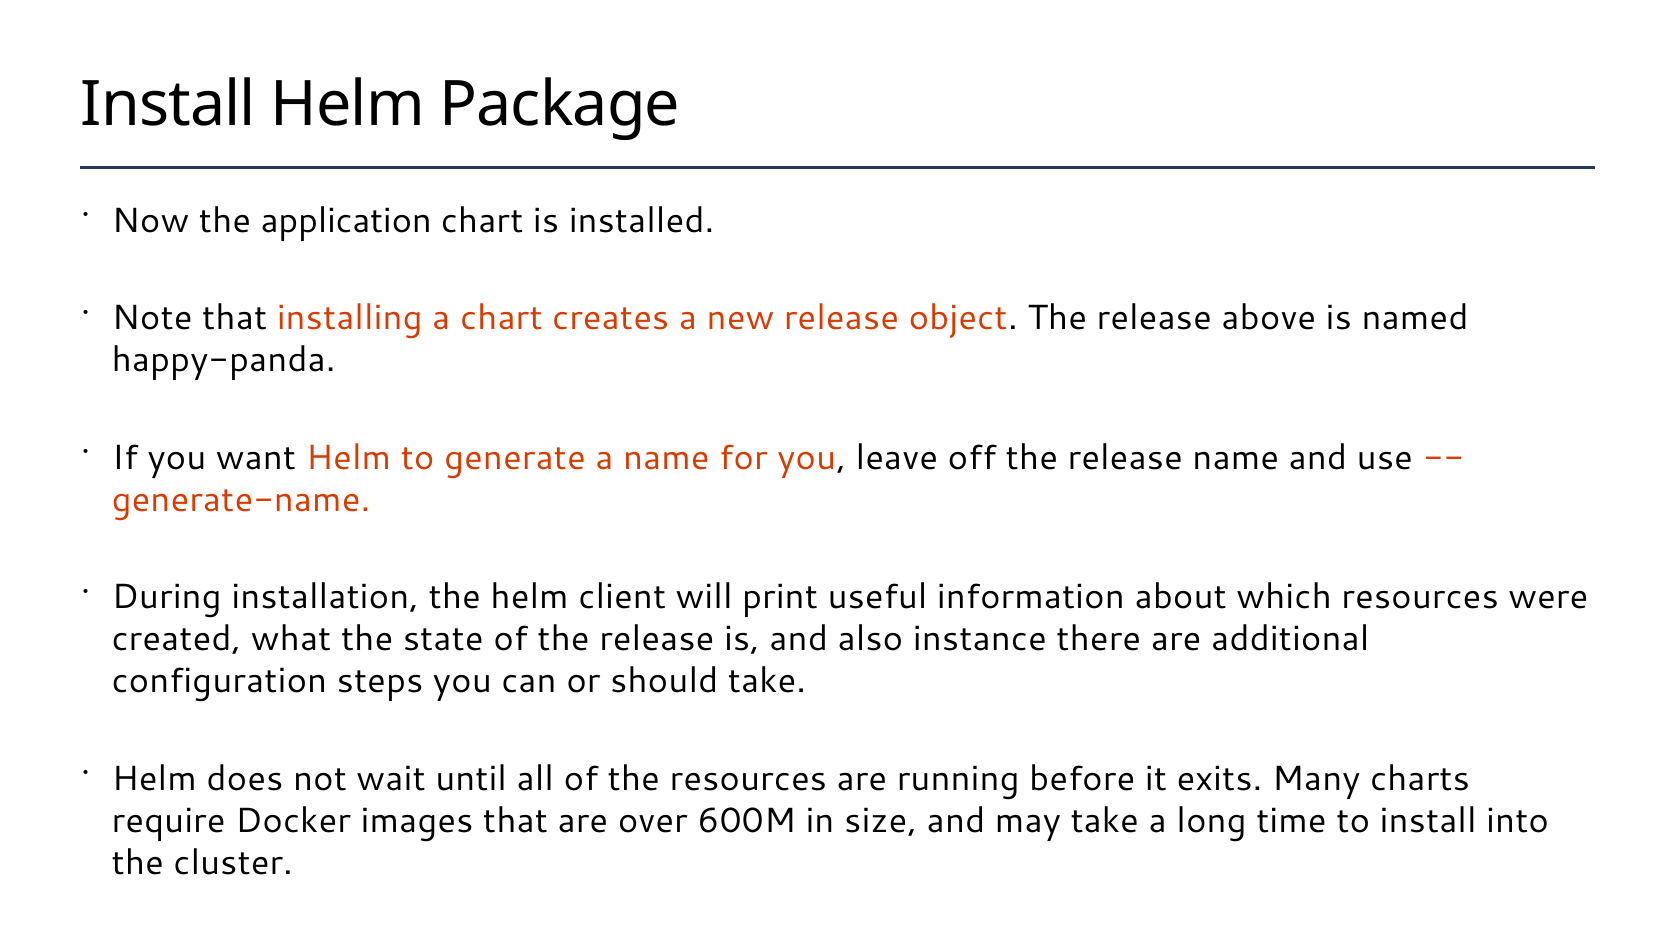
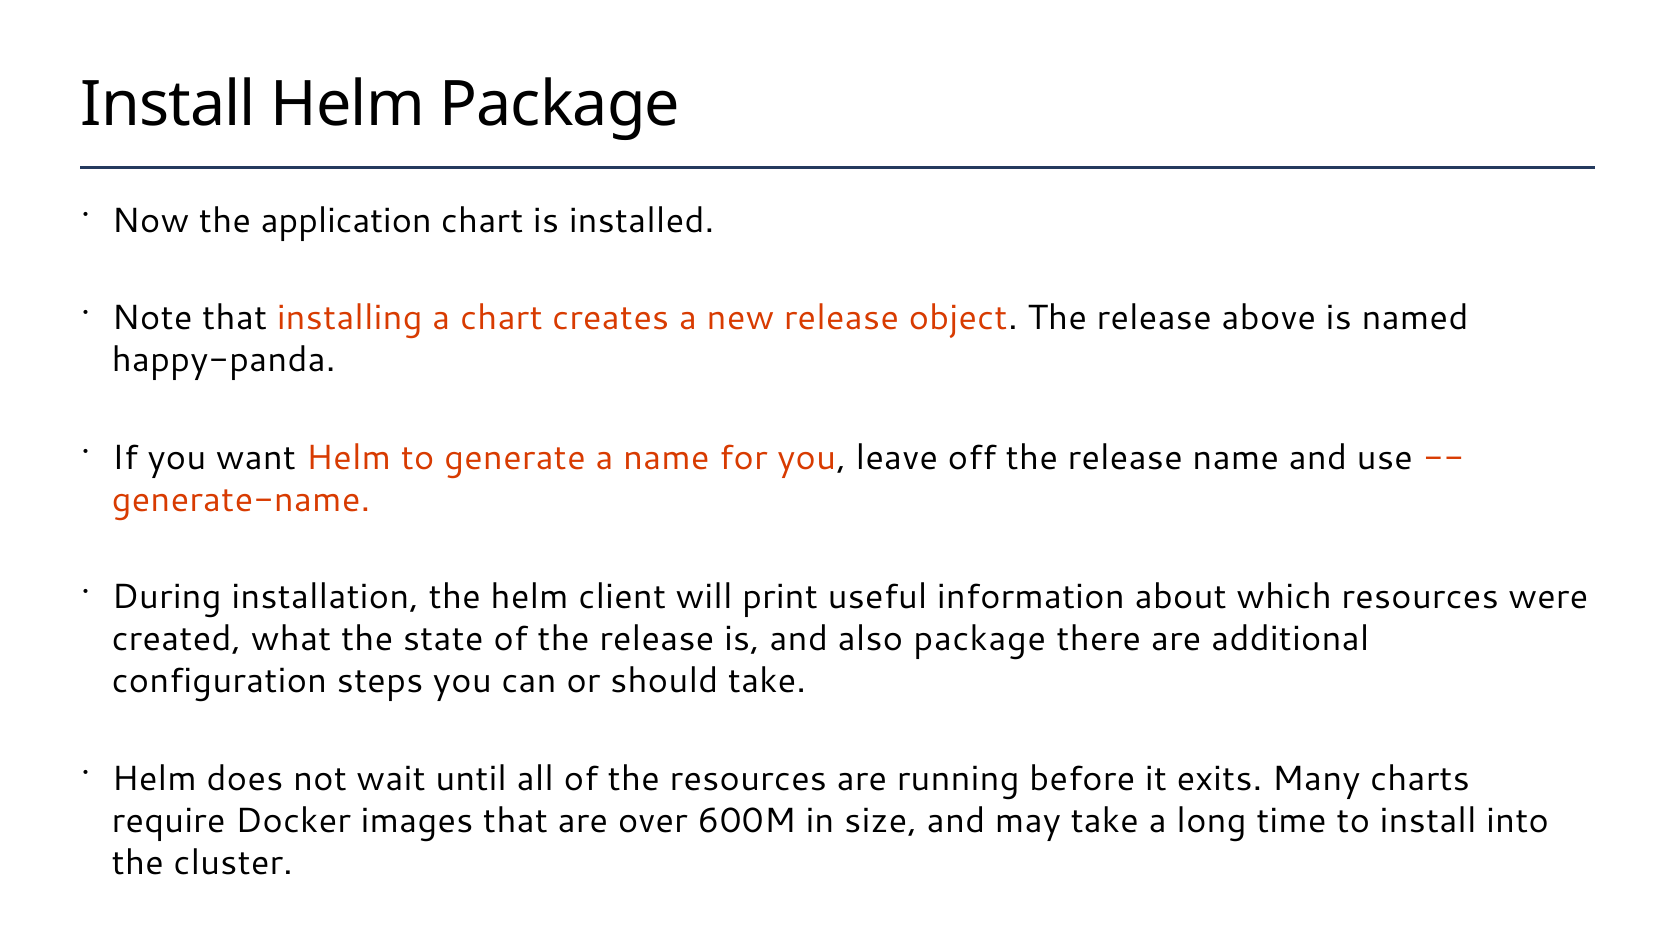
also instance: instance -> package
